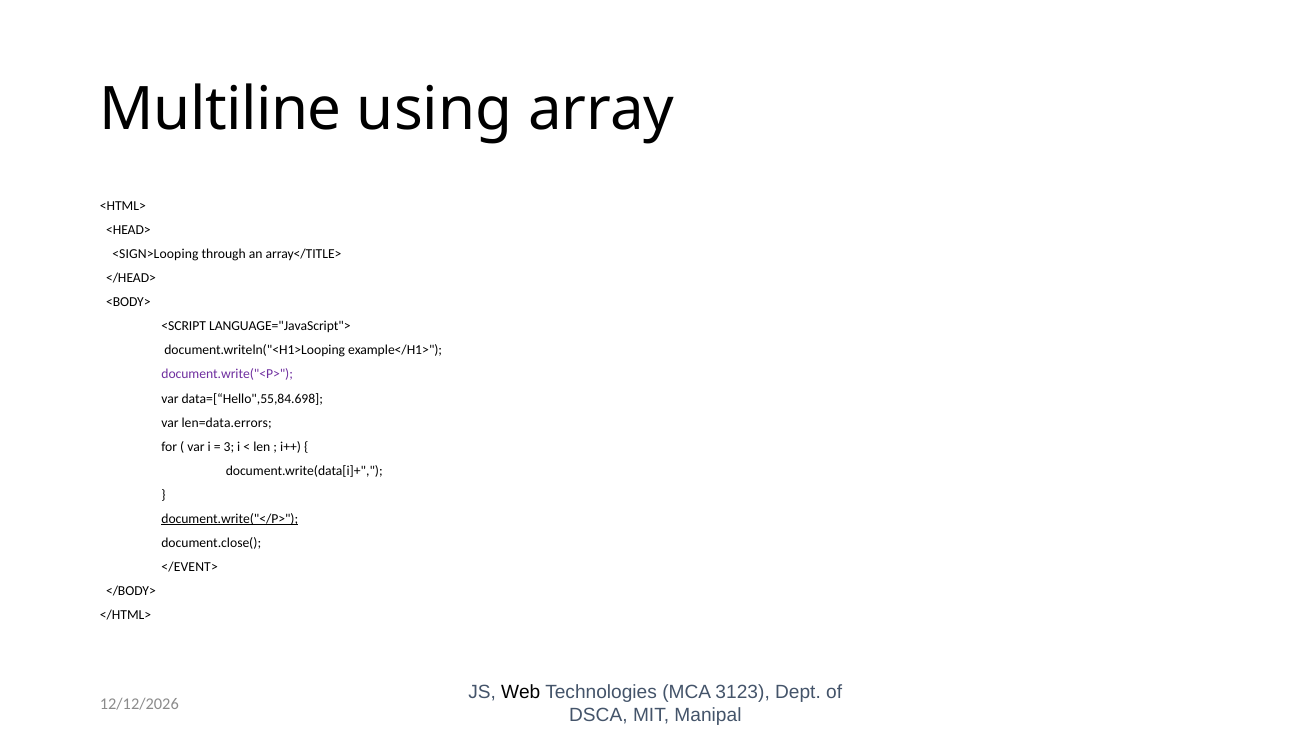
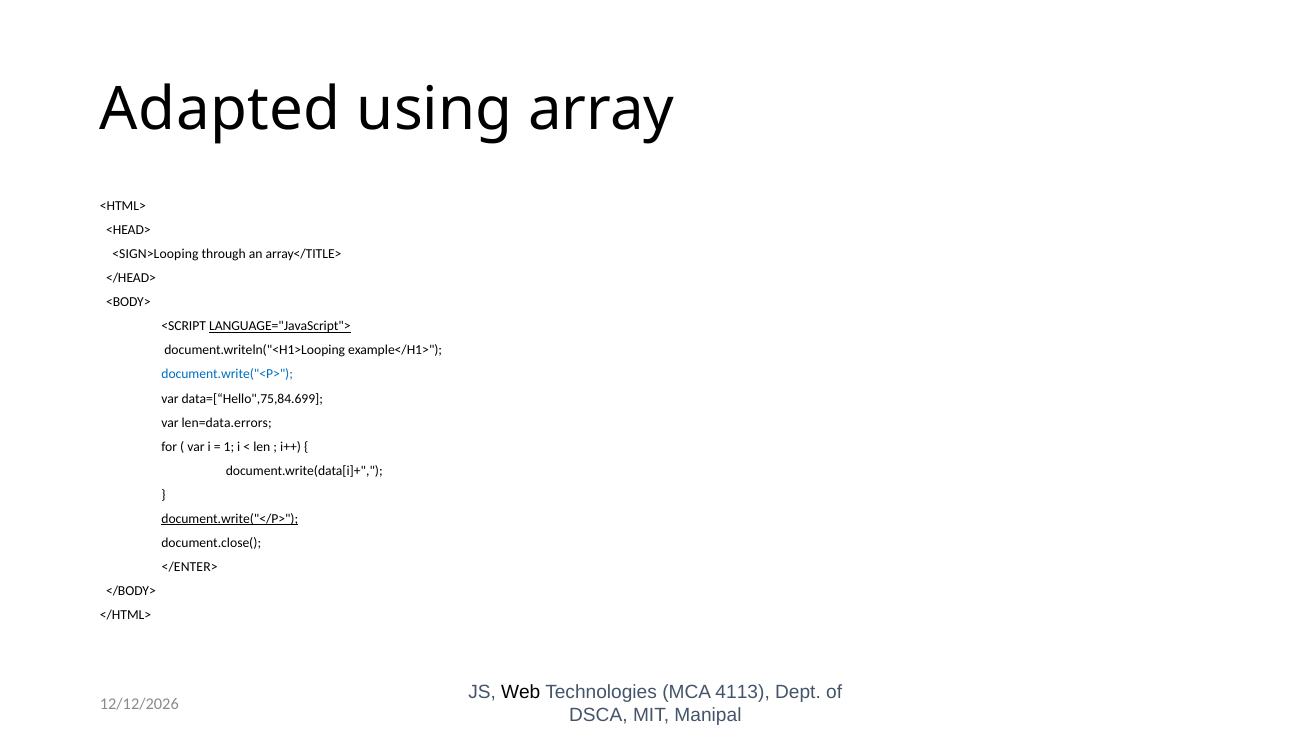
Multiline: Multiline -> Adapted
LANGUAGE="JavaScript"> underline: none -> present
document.write("<P> colour: purple -> blue
data=[“Hello",55,84.698: data=[“Hello",55,84.698 -> data=[“Hello",75,84.699
3: 3 -> 1
</EVENT>: </EVENT> -> </ENTER>
3123: 3123 -> 4113
